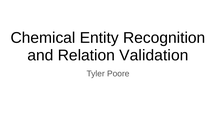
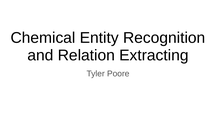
Validation: Validation -> Extracting
